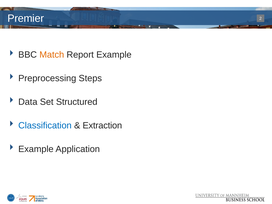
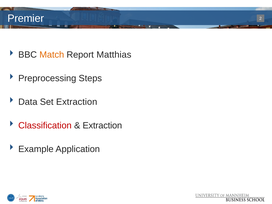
Report Example: Example -> Matthias
Set Structured: Structured -> Extraction
Classification colour: blue -> red
